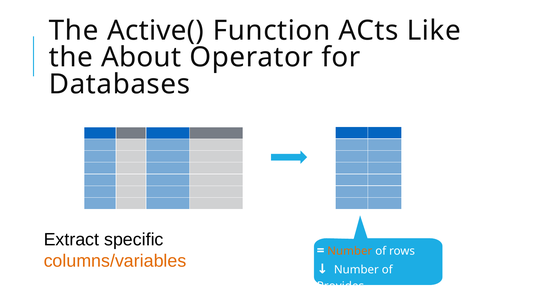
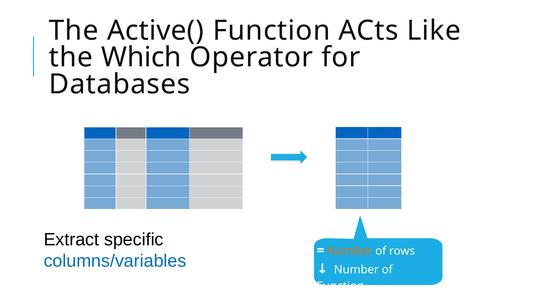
About: About -> Which
columns/variables colour: orange -> blue
Provides at (341, 286): Provides -> Function
